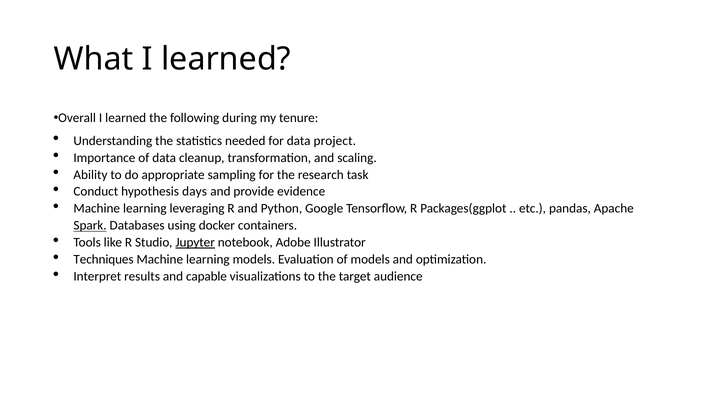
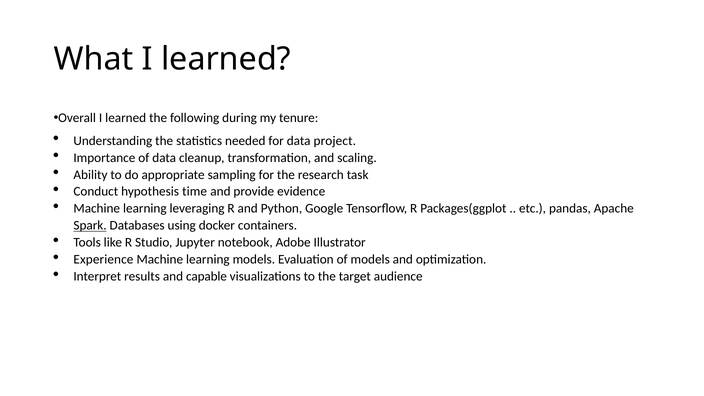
days: days -> time
Jupyter underline: present -> none
Techniques: Techniques -> Experience
